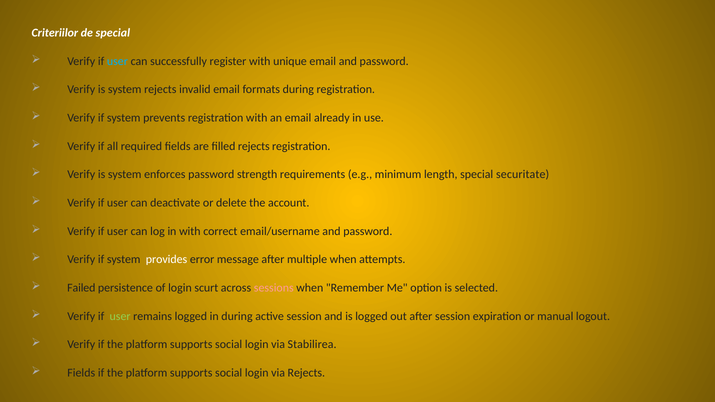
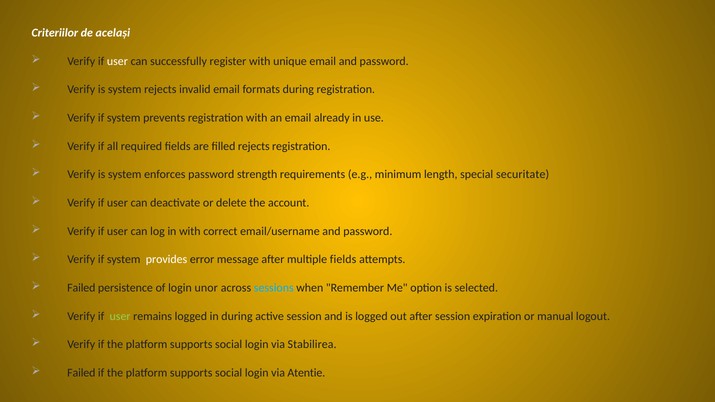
de special: special -> același
user at (117, 61) colour: light blue -> white
multiple when: when -> fields
scurt: scurt -> unor
sessions colour: pink -> light blue
Fields at (81, 373): Fields -> Failed
via Rejects: Rejects -> Atentie
